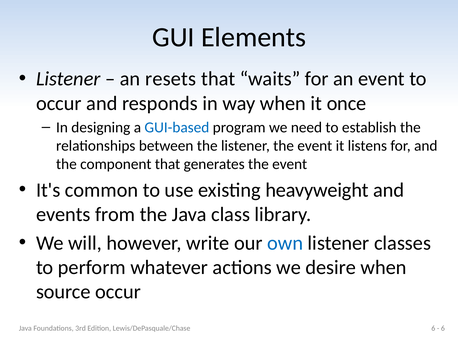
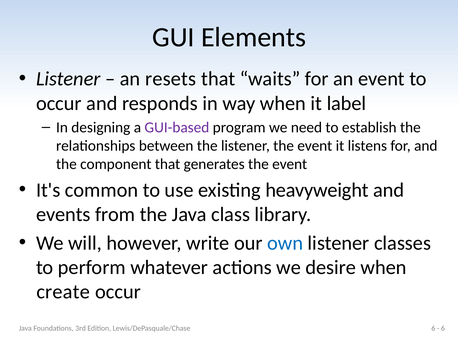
once: once -> label
GUI-based colour: blue -> purple
source: source -> create
